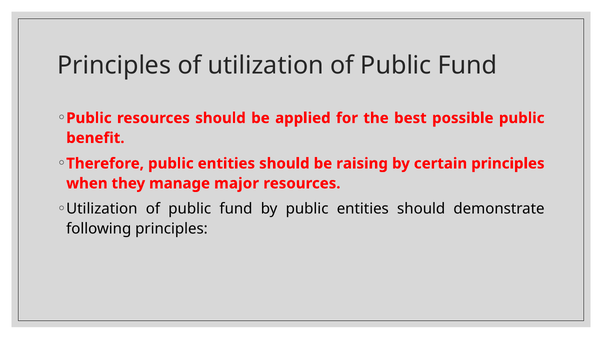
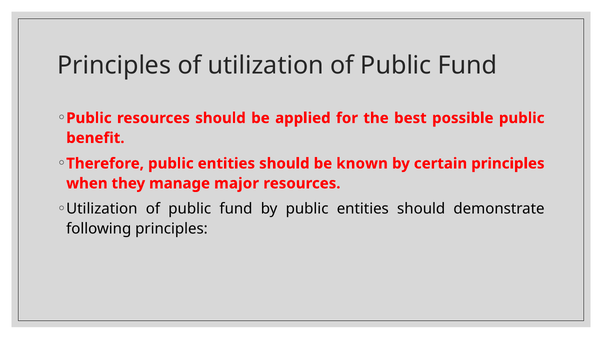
raising: raising -> known
